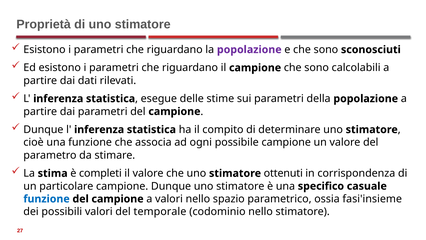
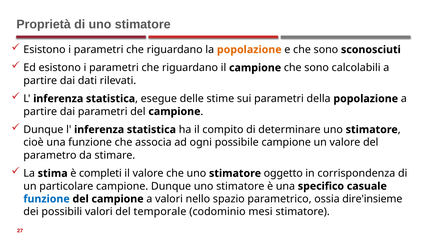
popolazione at (249, 50) colour: purple -> orange
ottenuti: ottenuti -> oggetto
fasi'insieme: fasi'insieme -> dire'insieme
codominio nello: nello -> mesi
